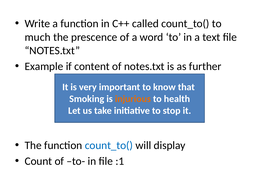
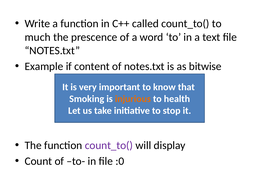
further: further -> bitwise
count_to( at (109, 145) colour: blue -> purple
:1: :1 -> :0
